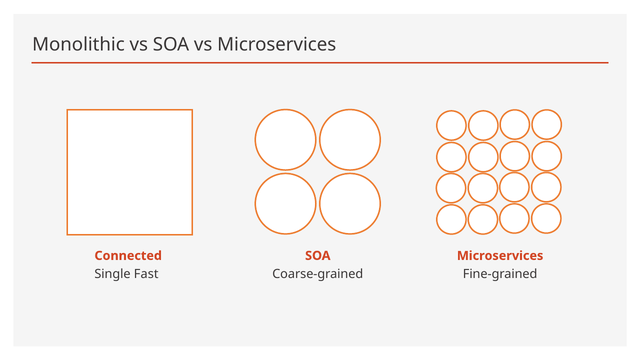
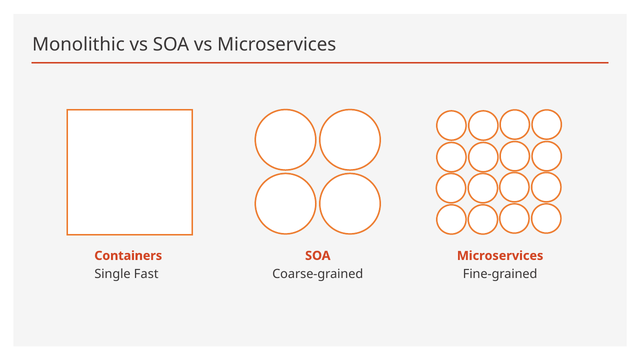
Connected: Connected -> Containers
